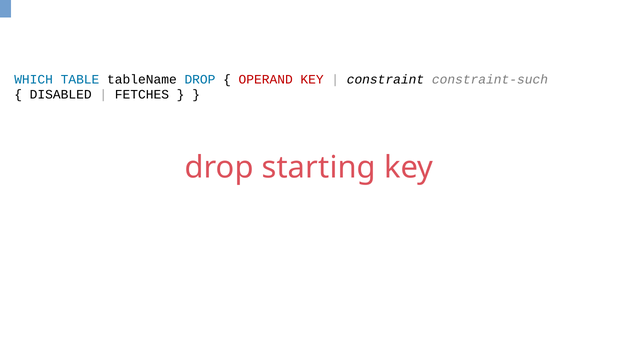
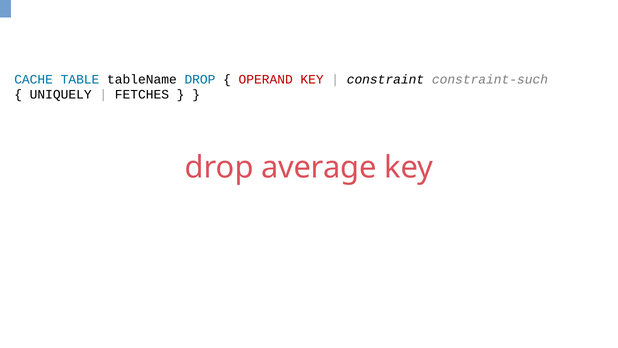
WHICH: WHICH -> CACHE
DISABLED: DISABLED -> UNIQUELY
starting: starting -> average
